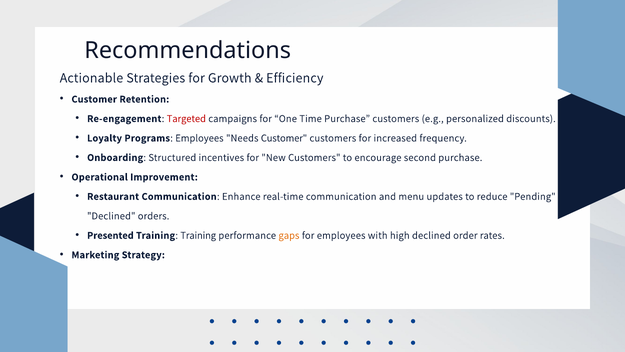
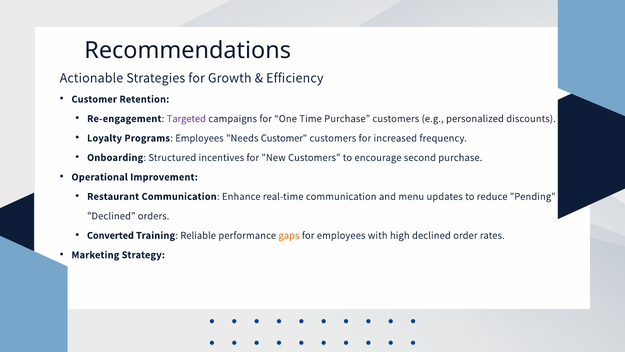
Targeted colour: red -> purple
Presented: Presented -> Converted
Training Training: Training -> Reliable
